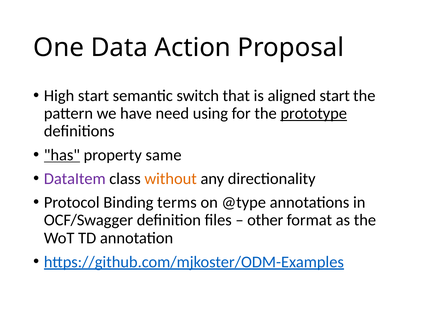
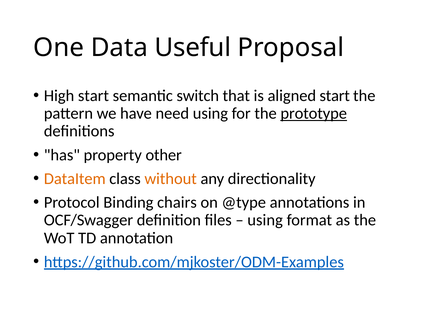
Action: Action -> Useful
has underline: present -> none
same: same -> other
DataItem colour: purple -> orange
terms: terms -> chairs
other at (265, 220): other -> using
